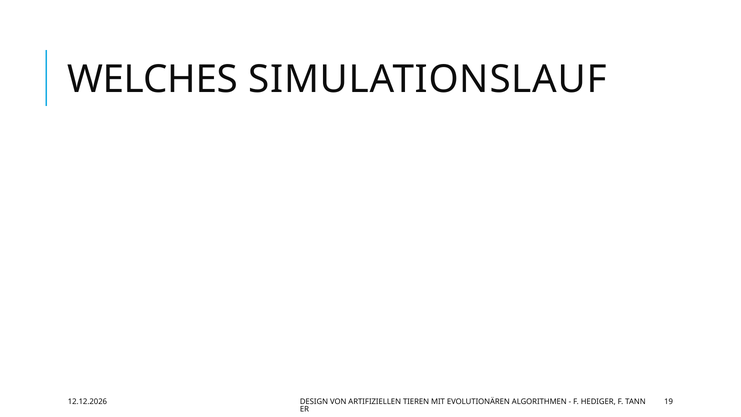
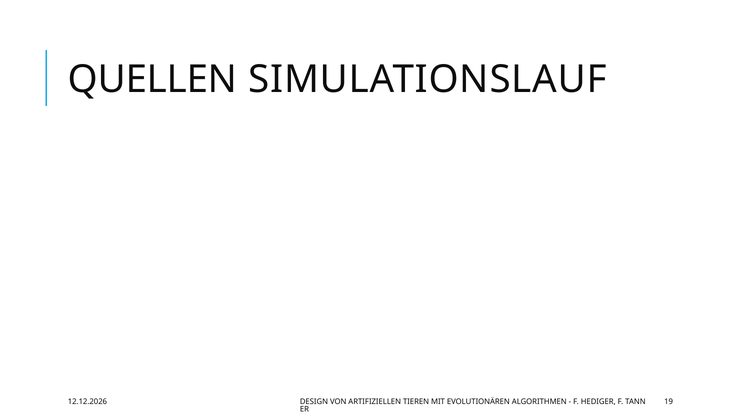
WELCHES: WELCHES -> QUELLEN
